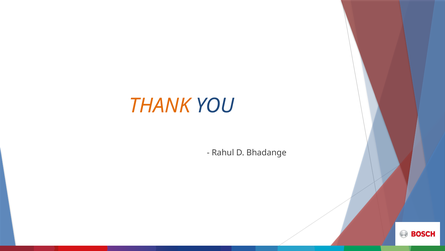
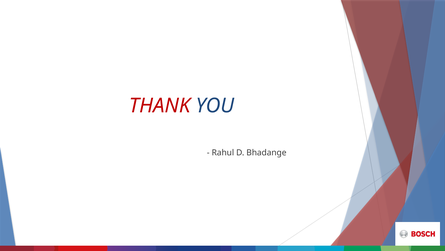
THANK colour: orange -> red
